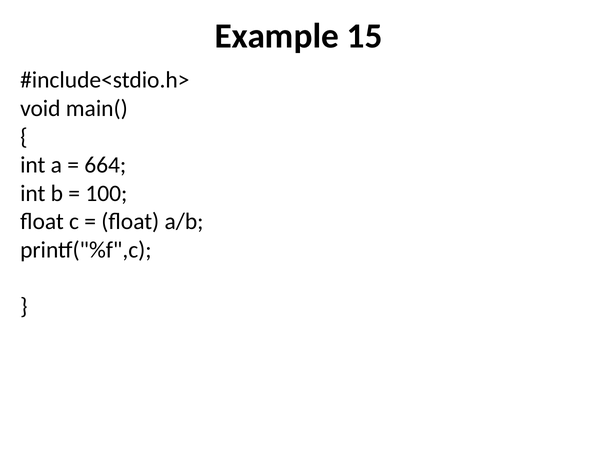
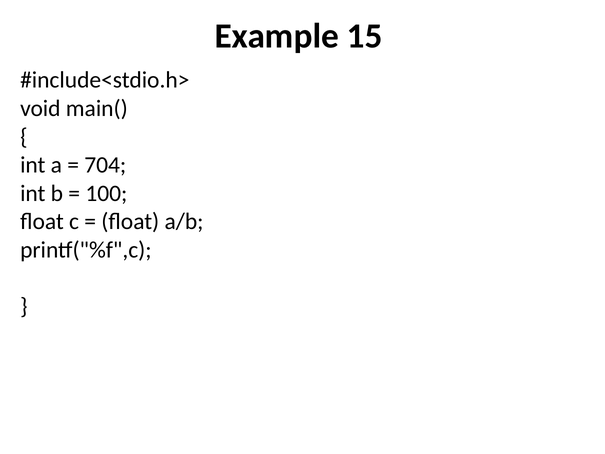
664: 664 -> 704
